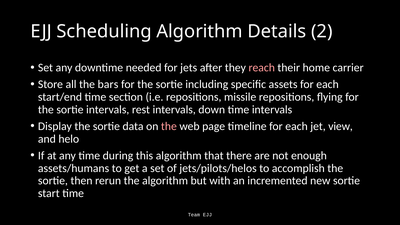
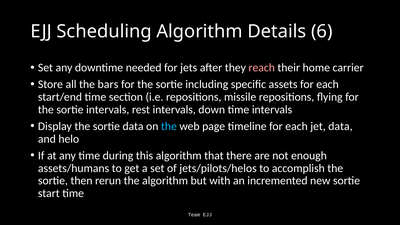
2: 2 -> 6
the at (169, 126) colour: pink -> light blue
jet view: view -> data
